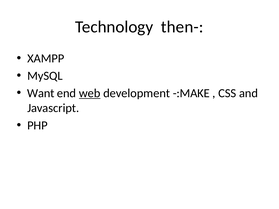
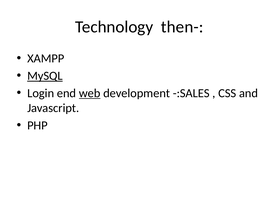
MySQL underline: none -> present
Want: Want -> Login
-:MAKE: -:MAKE -> -:SALES
